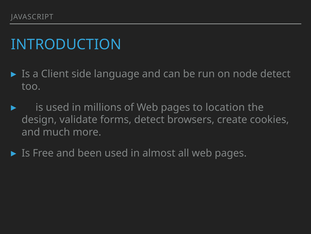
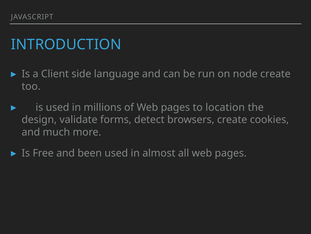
node detect: detect -> create
